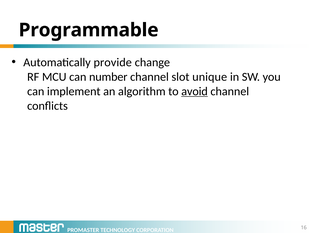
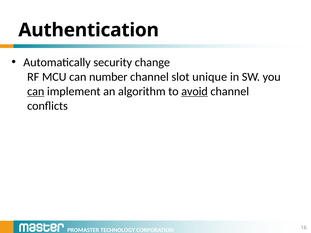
Programmable: Programmable -> Authentication
provide: provide -> security
can at (36, 91) underline: none -> present
